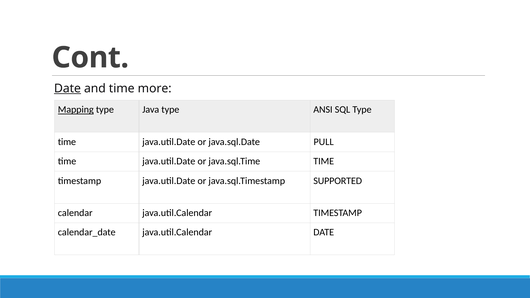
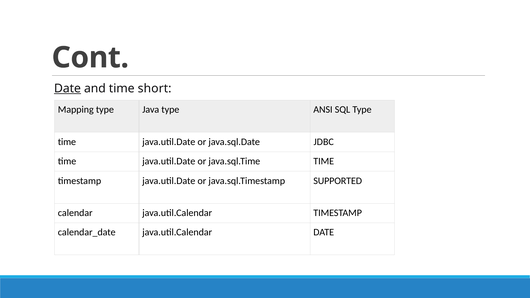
more: more -> short
Mapping underline: present -> none
PULL: PULL -> JDBC
